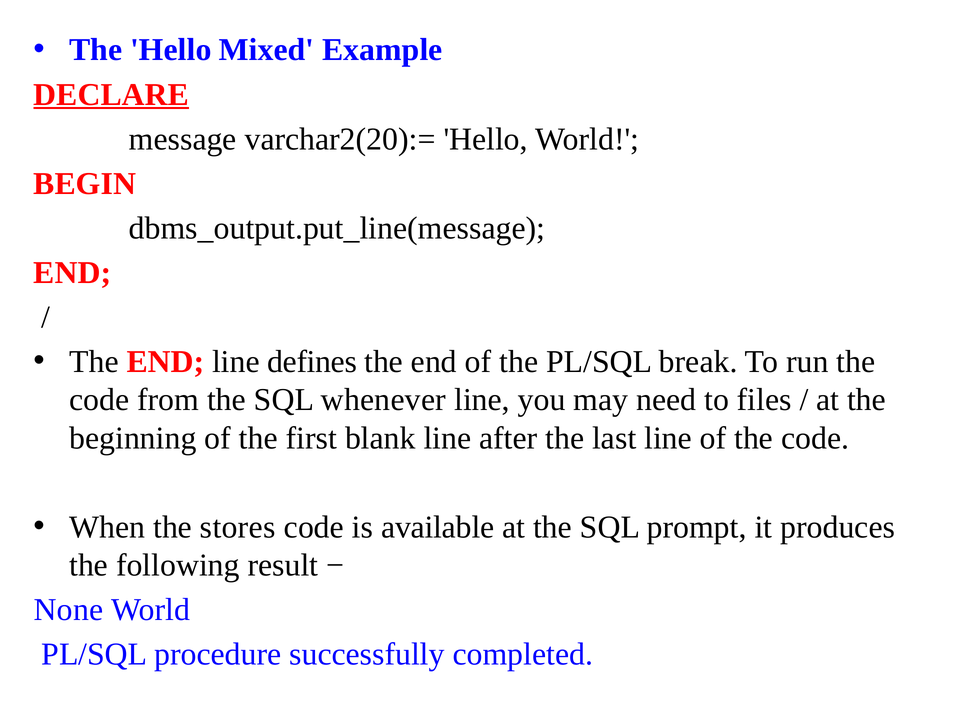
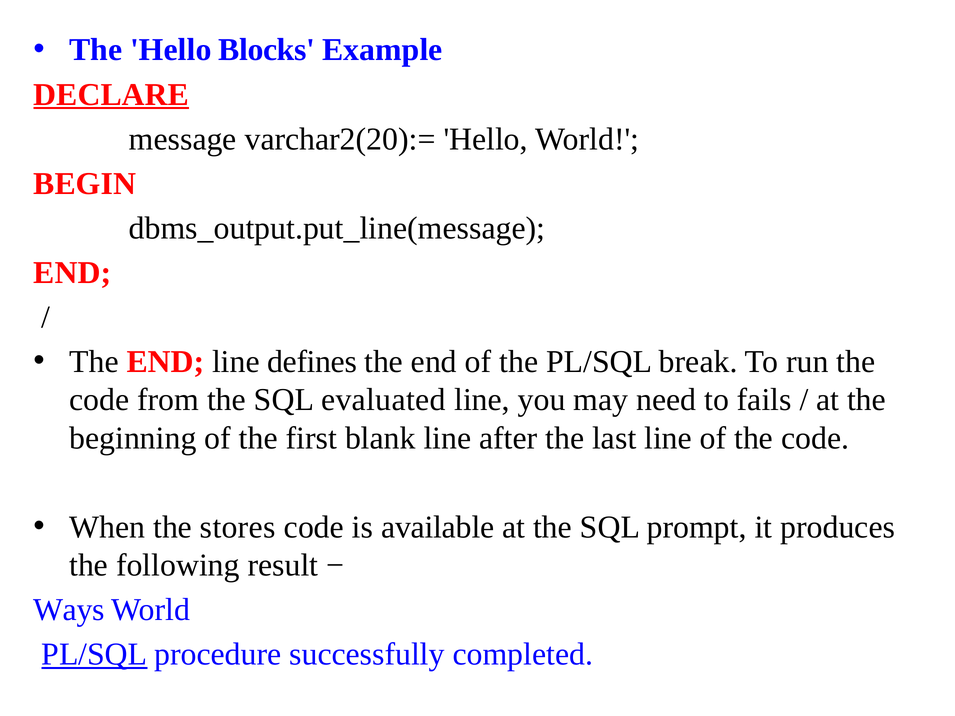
Mixed: Mixed -> Blocks
whenever: whenever -> evaluated
files: files -> fails
None: None -> Ways
PL/SQL at (94, 655) underline: none -> present
